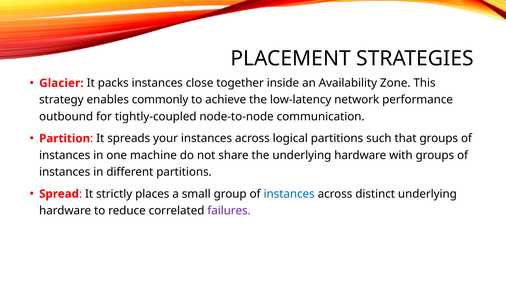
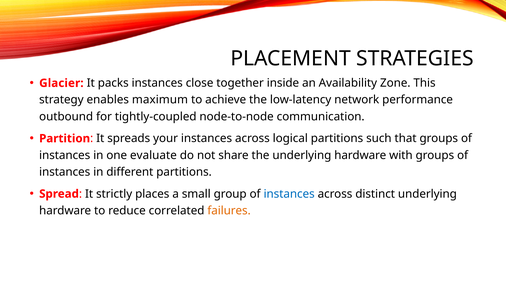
commonly: commonly -> maximum
machine: machine -> evaluate
failures colour: purple -> orange
